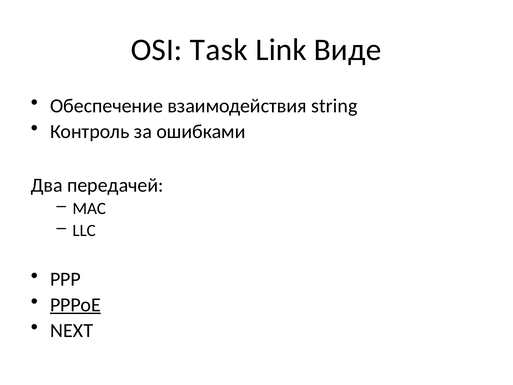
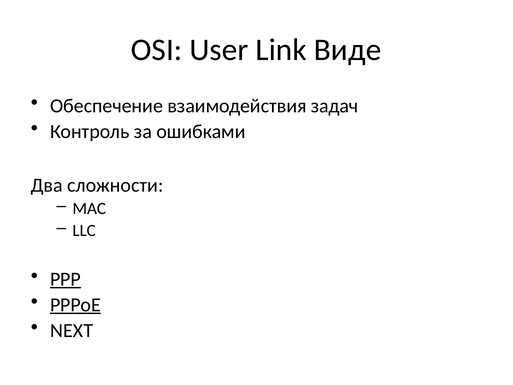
Task: Task -> User
string: string -> задач
передачей: передачей -> сложности
PPP underline: none -> present
